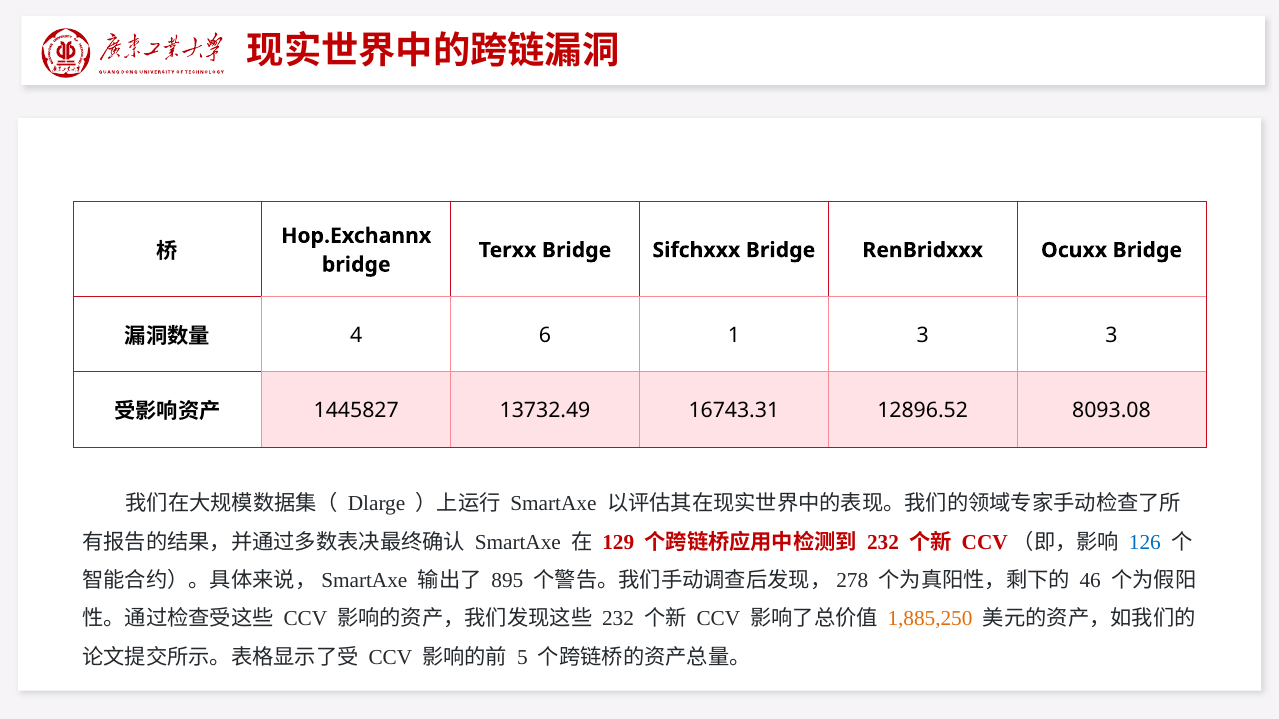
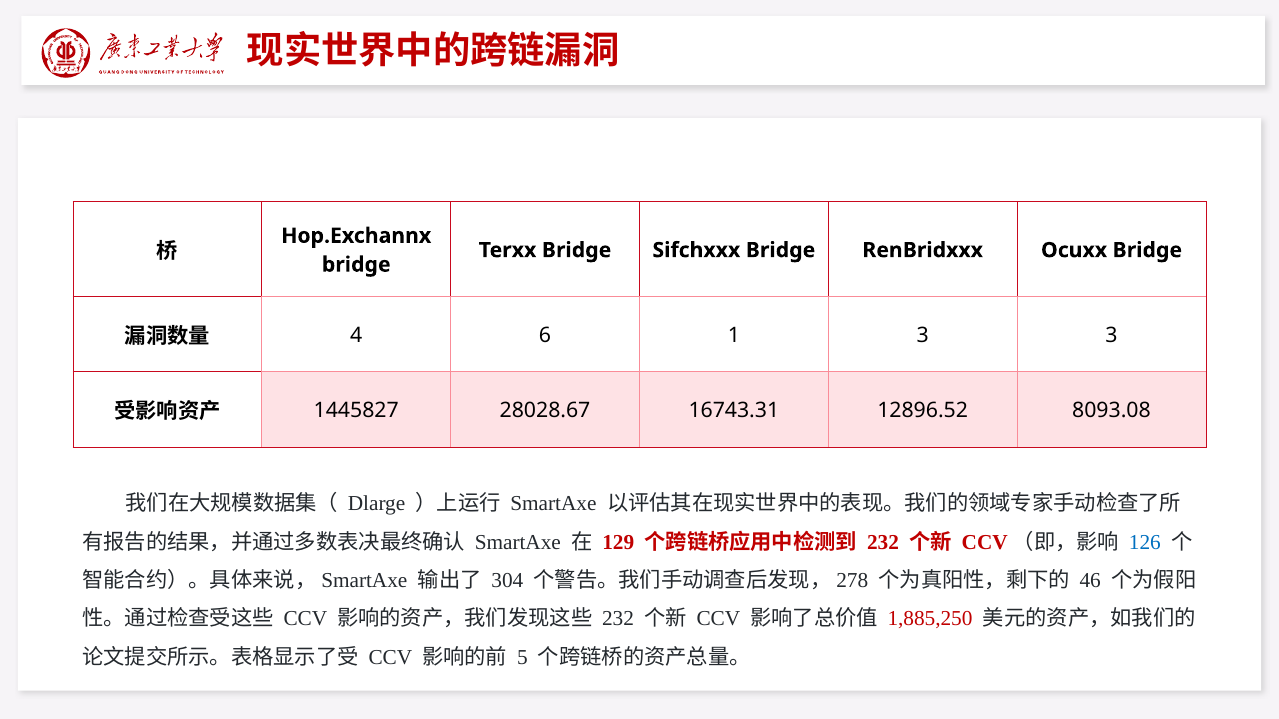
13732.49: 13732.49 -> 28028.67
895: 895 -> 304
1,885,250 colour: orange -> red
